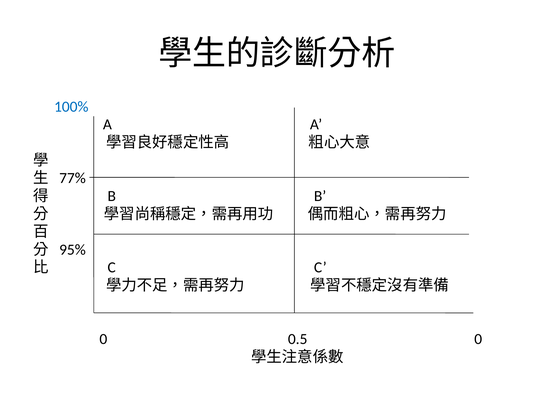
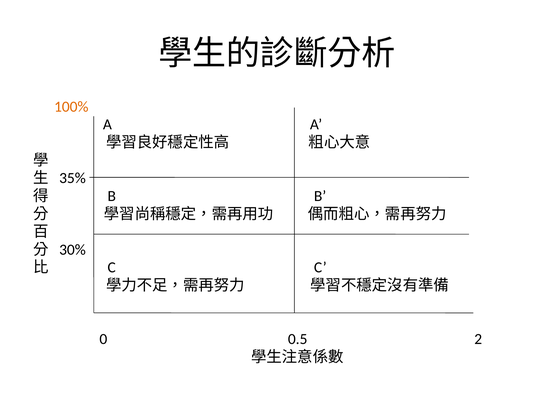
100% colour: blue -> orange
77%: 77% -> 35%
95%: 95% -> 30%
0.5 0: 0 -> 2
